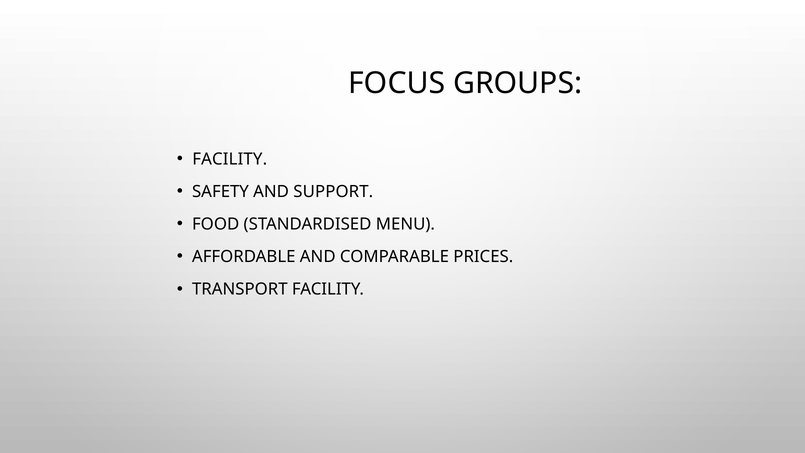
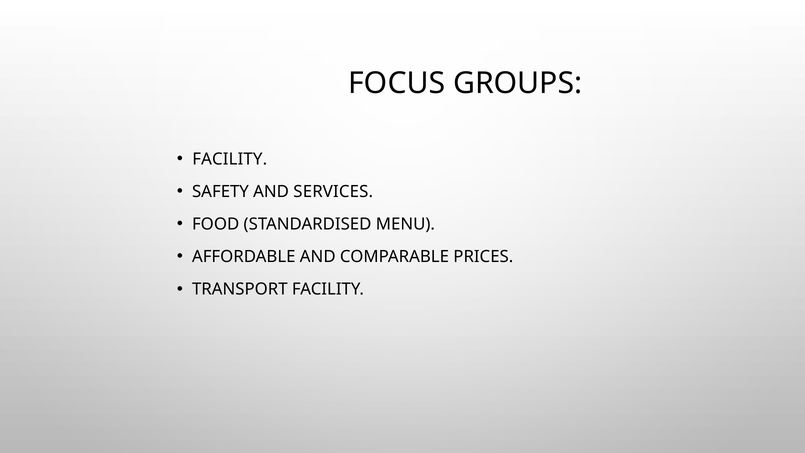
SUPPORT: SUPPORT -> SERVICES
